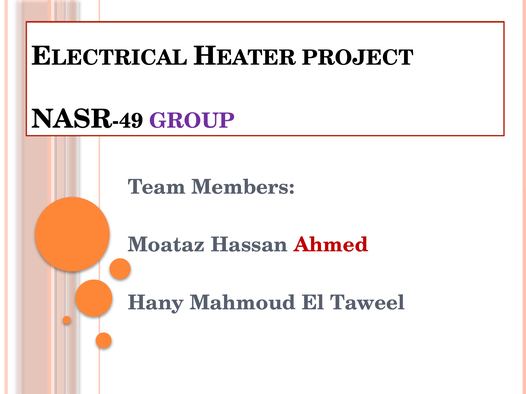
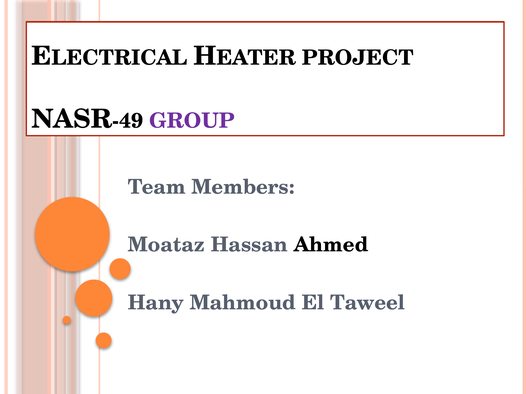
Ahmed colour: red -> black
